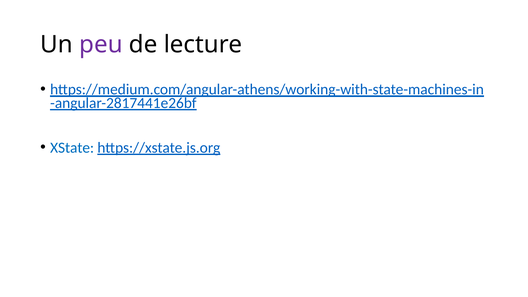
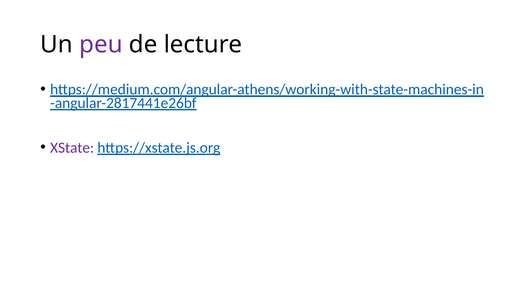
XState colour: blue -> purple
